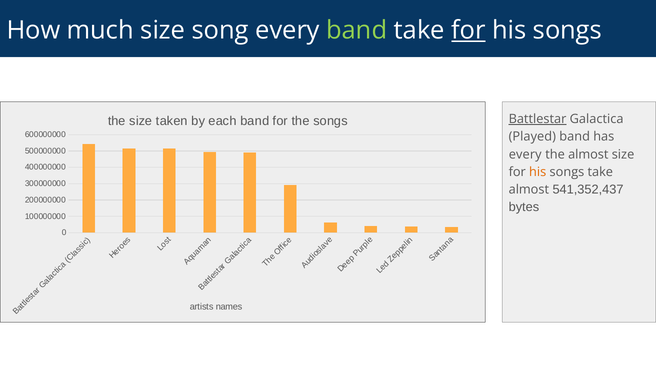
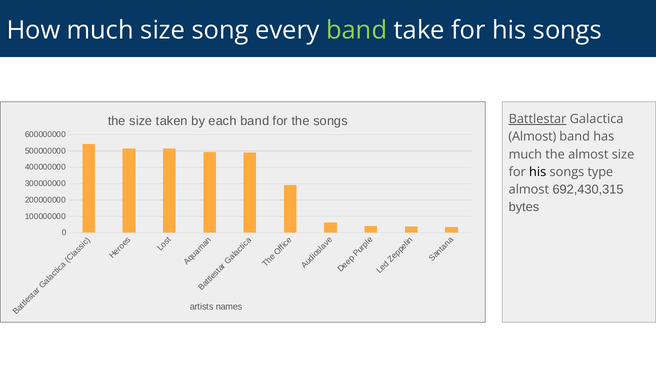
for at (468, 30) underline: present -> none
Played at (532, 137): Played -> Almost
every at (525, 154): every -> much
his at (538, 172) colour: orange -> black
songs take: take -> type
541,352,437: 541,352,437 -> 692,430,315
